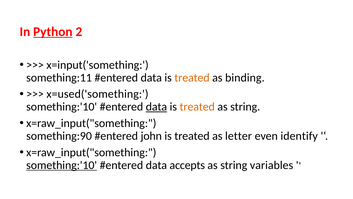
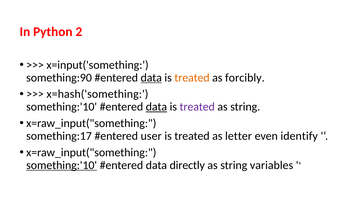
Python underline: present -> none
something:11: something:11 -> something:90
data at (151, 77) underline: none -> present
binding: binding -> forcibly
x=used('something: x=used('something -> x=hash('something
treated at (197, 107) colour: orange -> purple
something:90: something:90 -> something:17
john: john -> user
accepts: accepts -> directly
